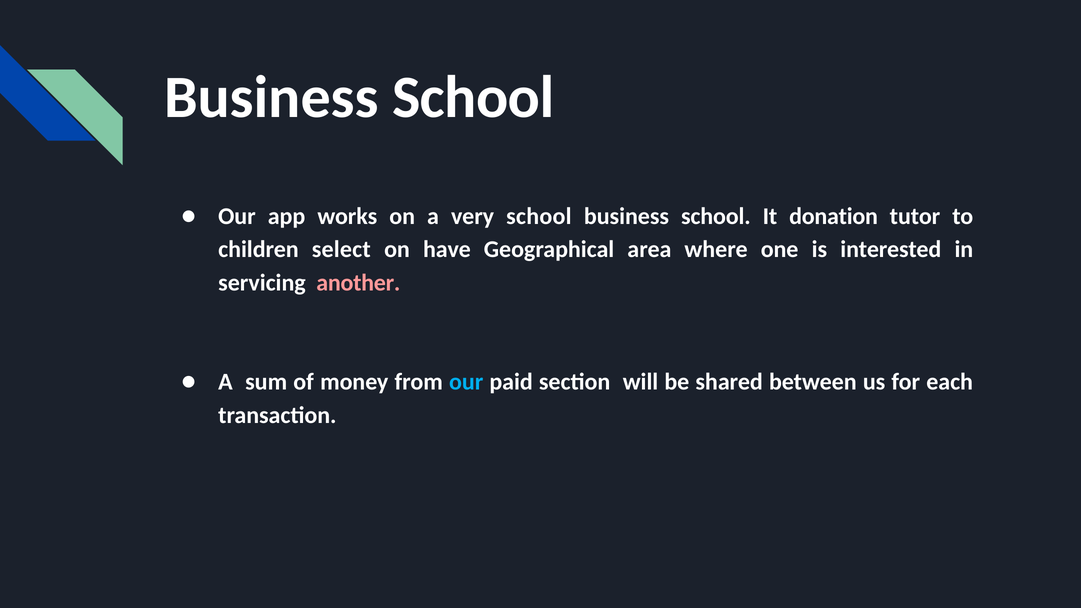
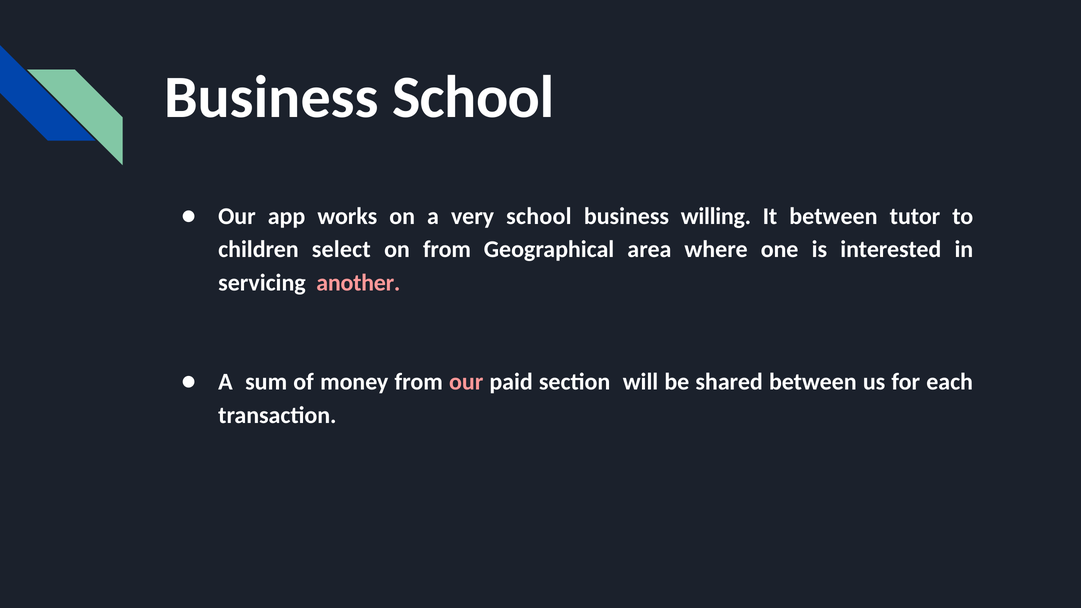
school at (716, 216): school -> willing
It donation: donation -> between
on have: have -> from
our at (466, 382) colour: light blue -> pink
